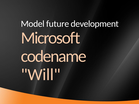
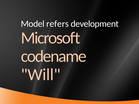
future: future -> refers
